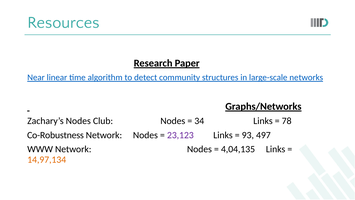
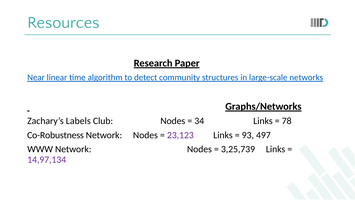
Zachary’s Nodes: Nodes -> Labels
4,04,135: 4,04,135 -> 3,25,739
14,97,134 colour: orange -> purple
